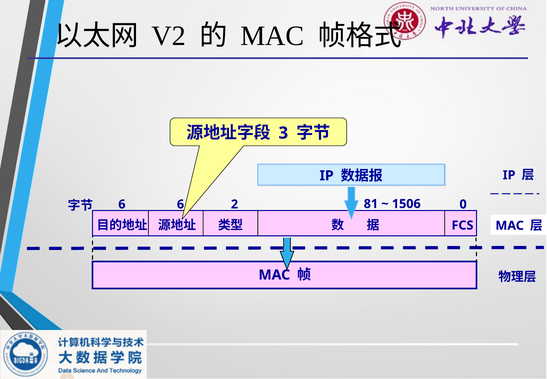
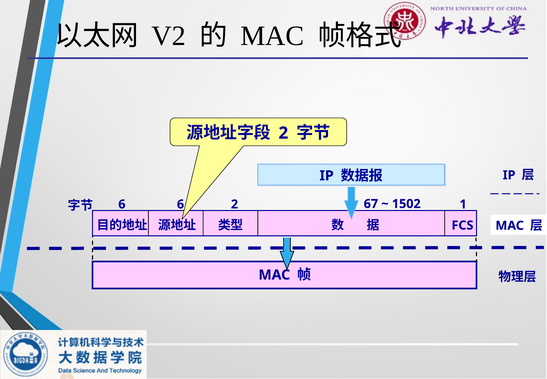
3 at (283, 133): 3 -> 2
81: 81 -> 67
1506: 1506 -> 1502
0: 0 -> 1
